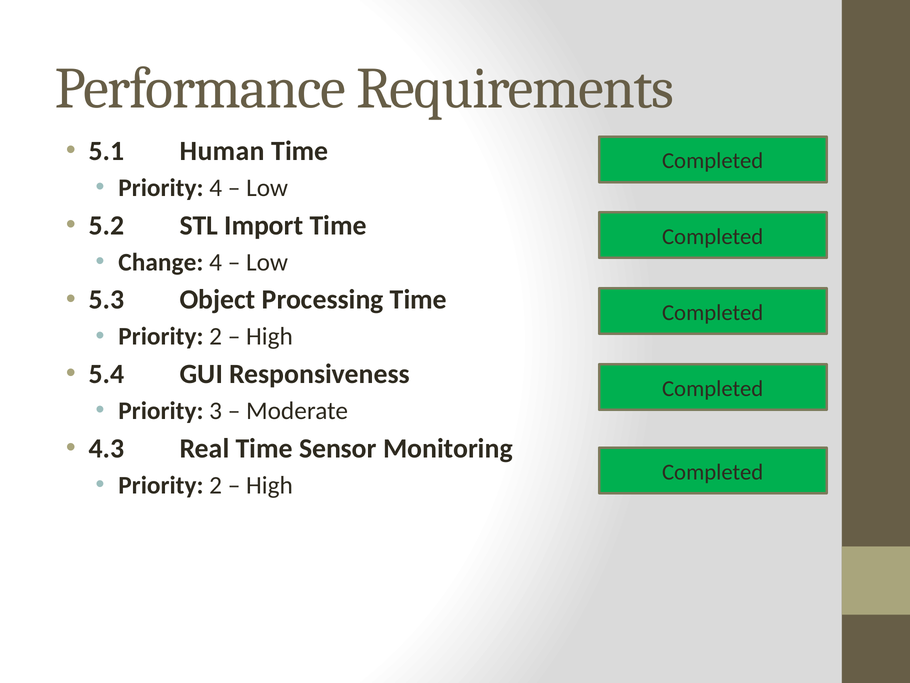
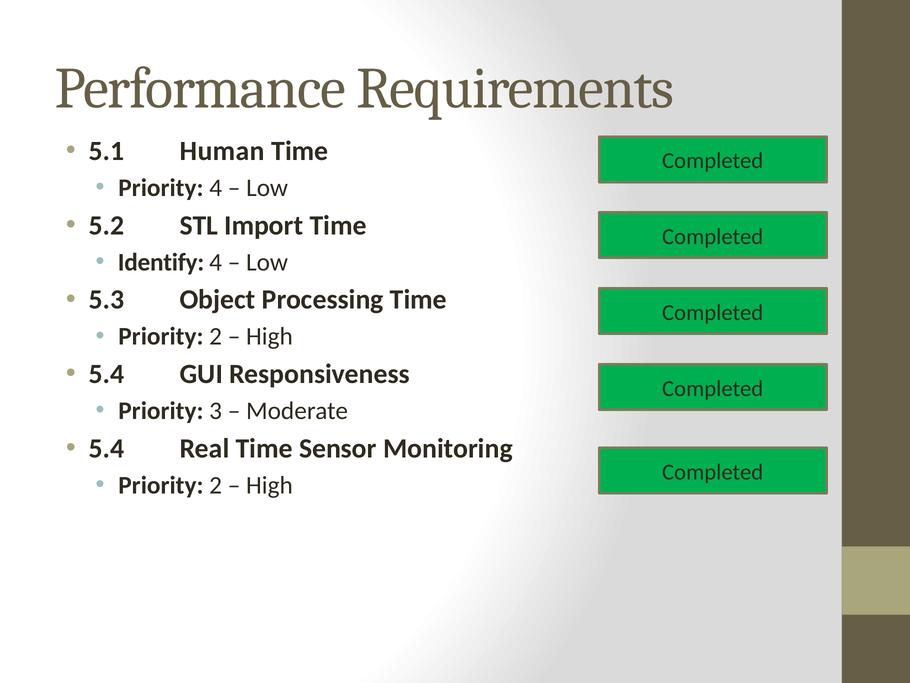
Change: Change -> Identify
4.3 at (106, 448): 4.3 -> 5.4
